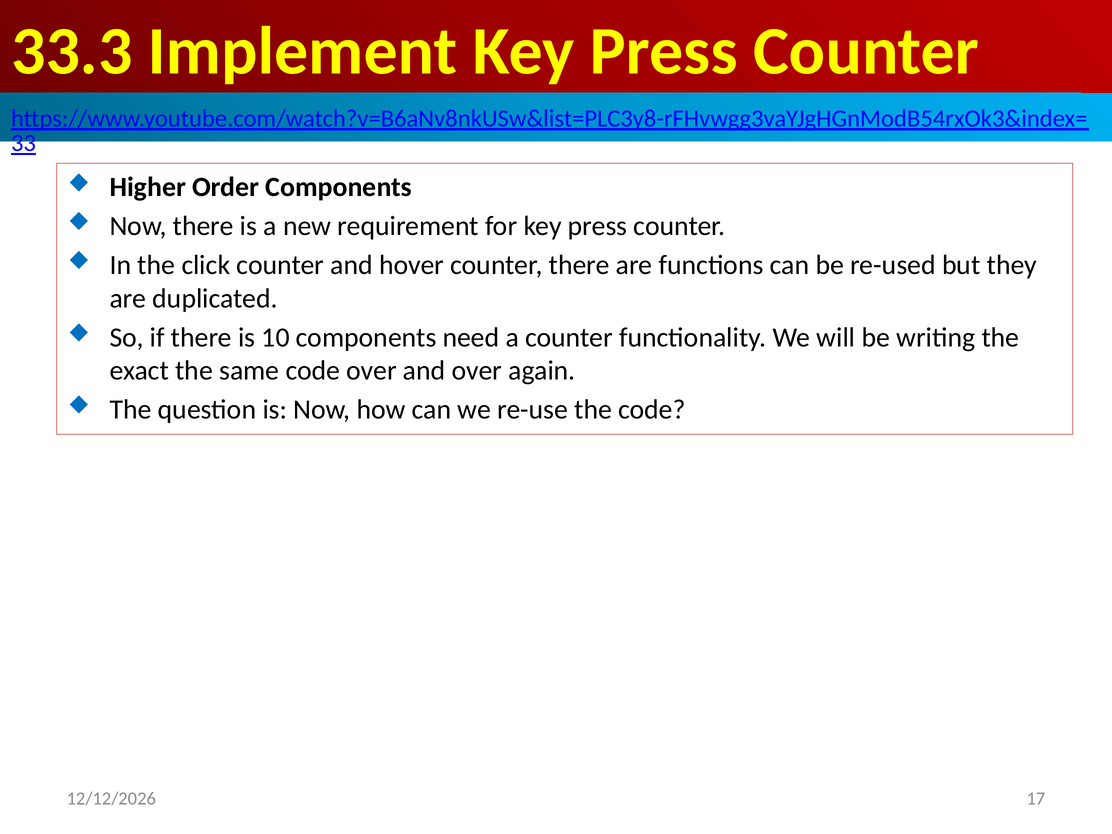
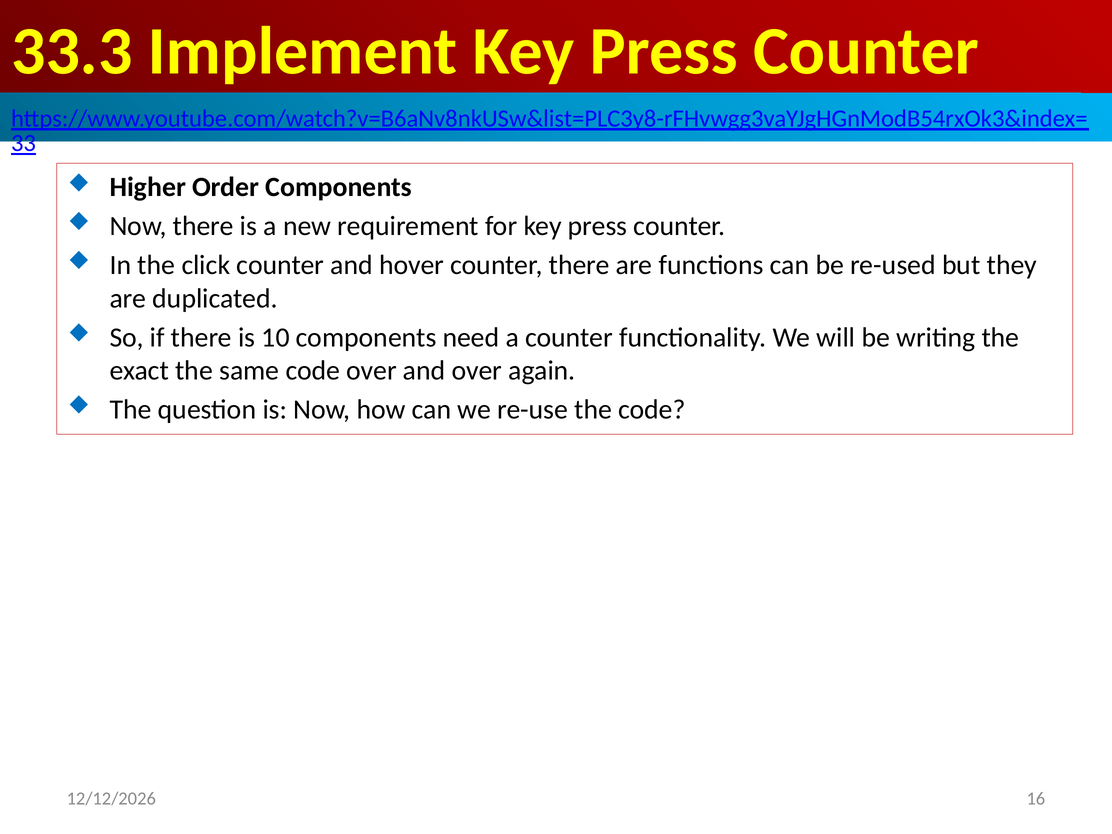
17: 17 -> 16
